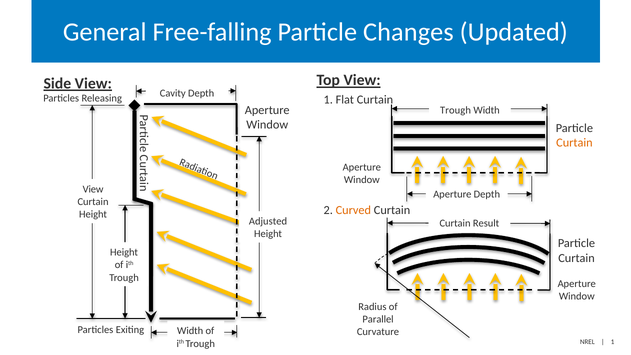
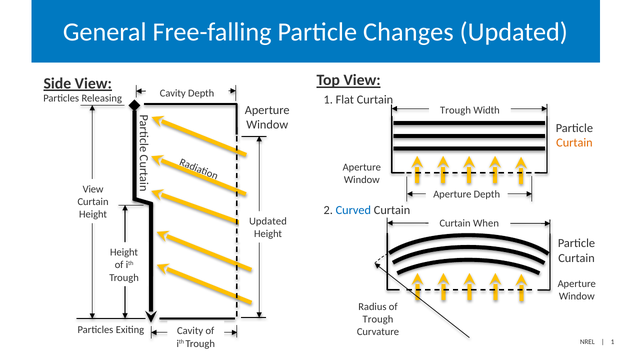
Curved colour: orange -> blue
Adjusted at (268, 221): Adjusted -> Updated
Result: Result -> When
Parallel at (378, 319): Parallel -> Trough
Exiting Width: Width -> Cavity
